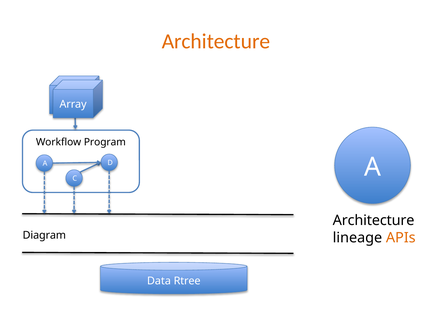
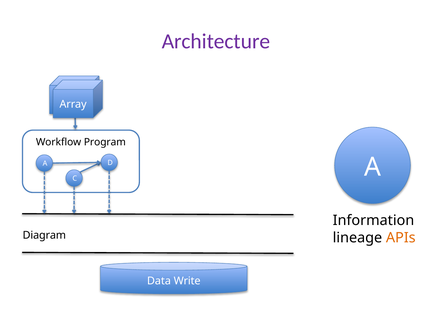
Architecture at (216, 41) colour: orange -> purple
Architecture at (374, 220): Architecture -> Information
Rtree: Rtree -> Write
